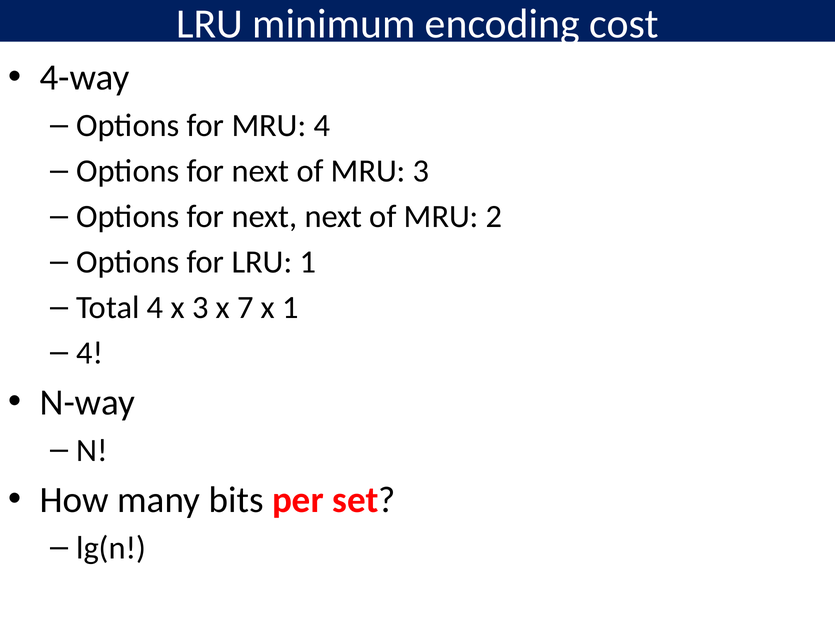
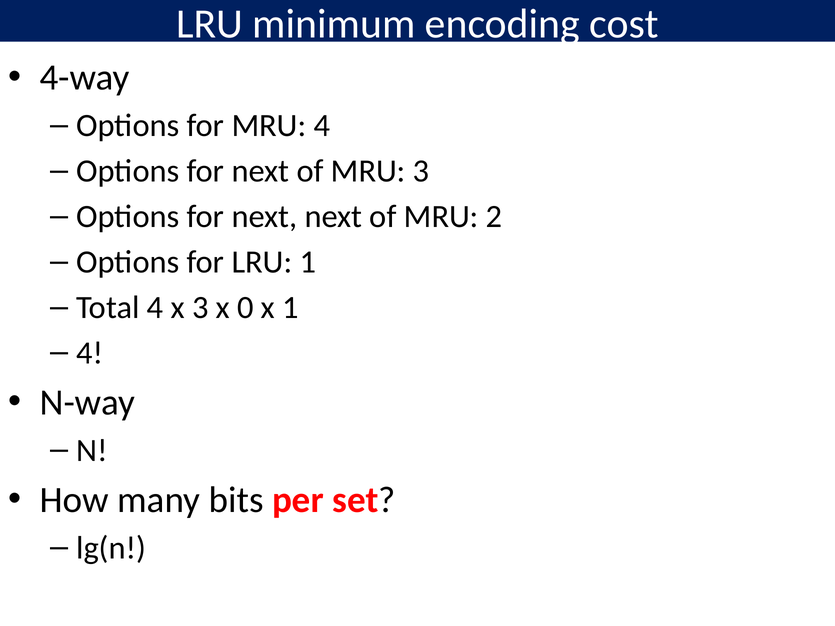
7: 7 -> 0
